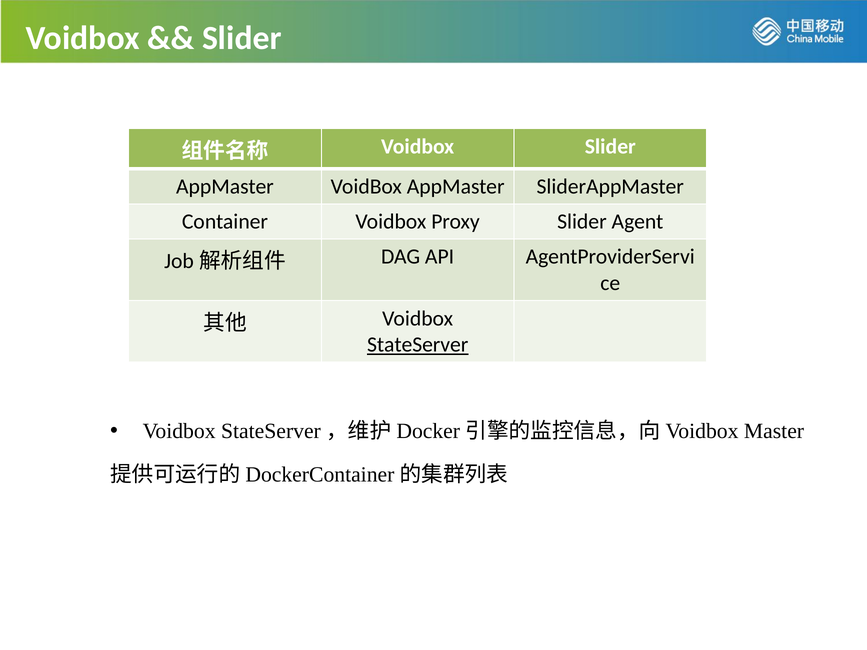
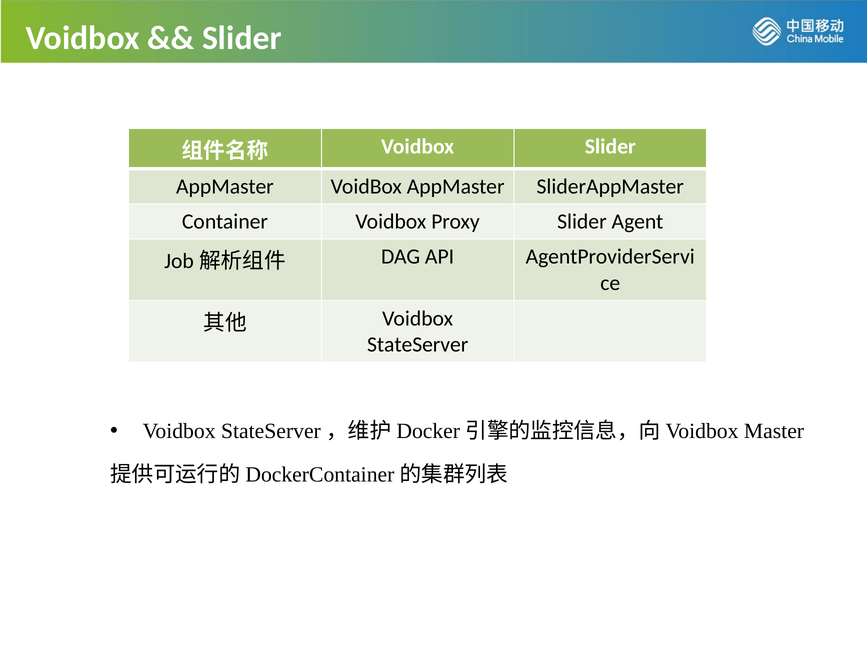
StateServer at (418, 345) underline: present -> none
